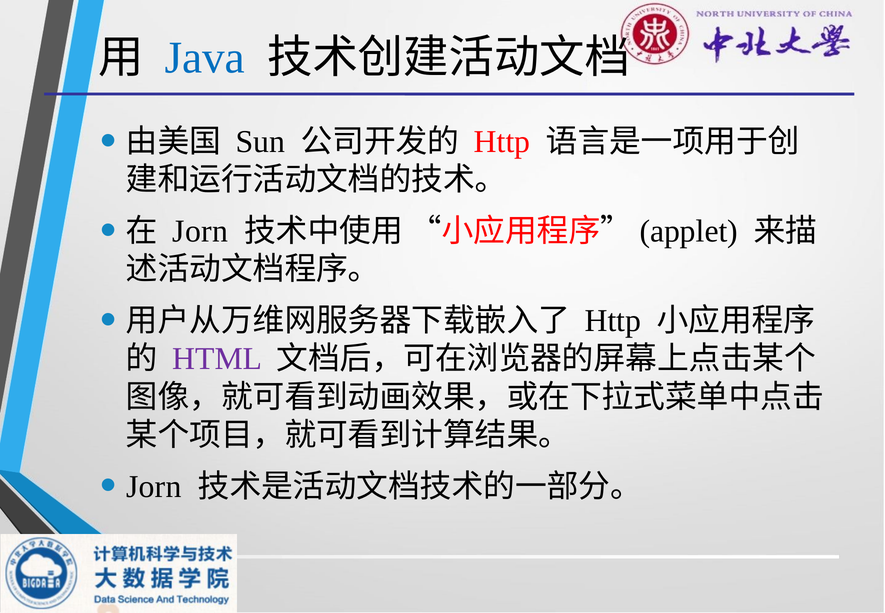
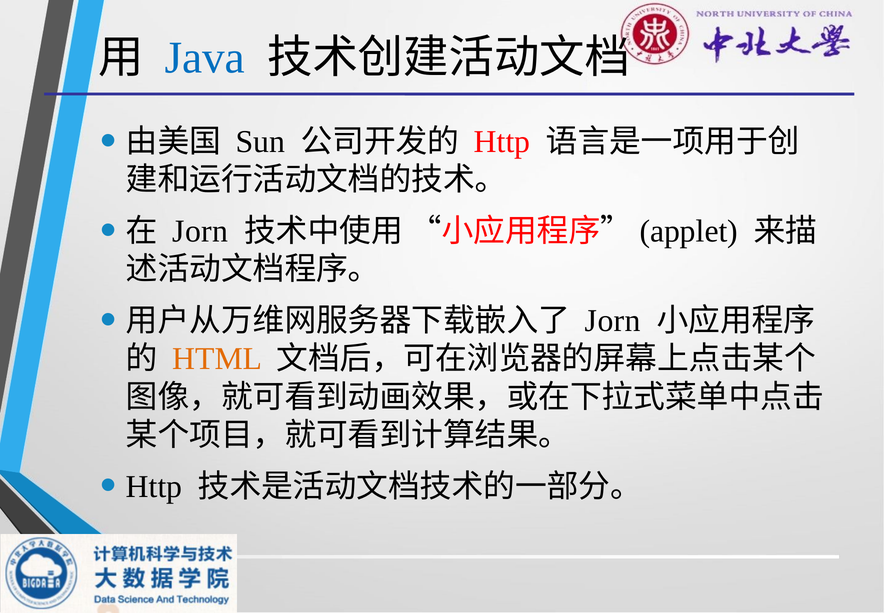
Http at (613, 321): Http -> Jorn
HTML colour: purple -> orange
Jorn at (154, 486): Jorn -> Http
